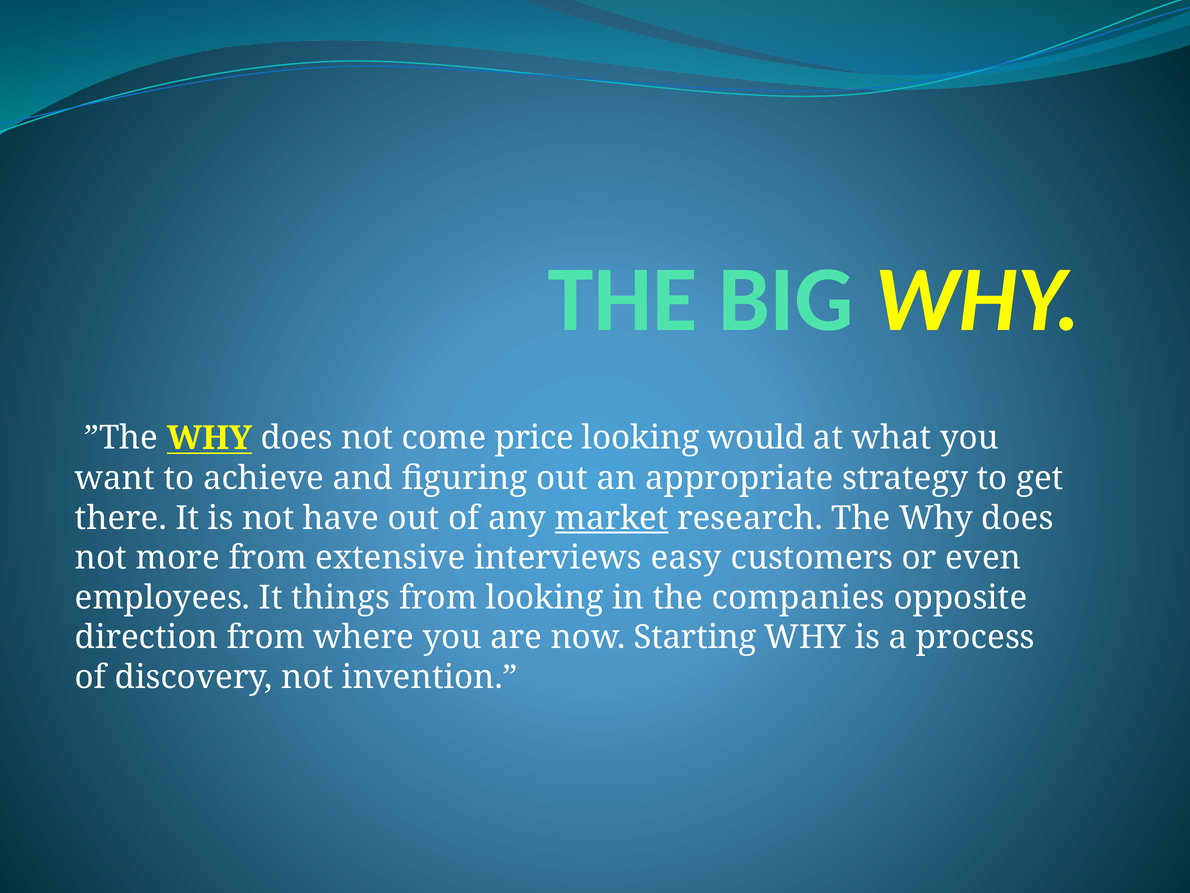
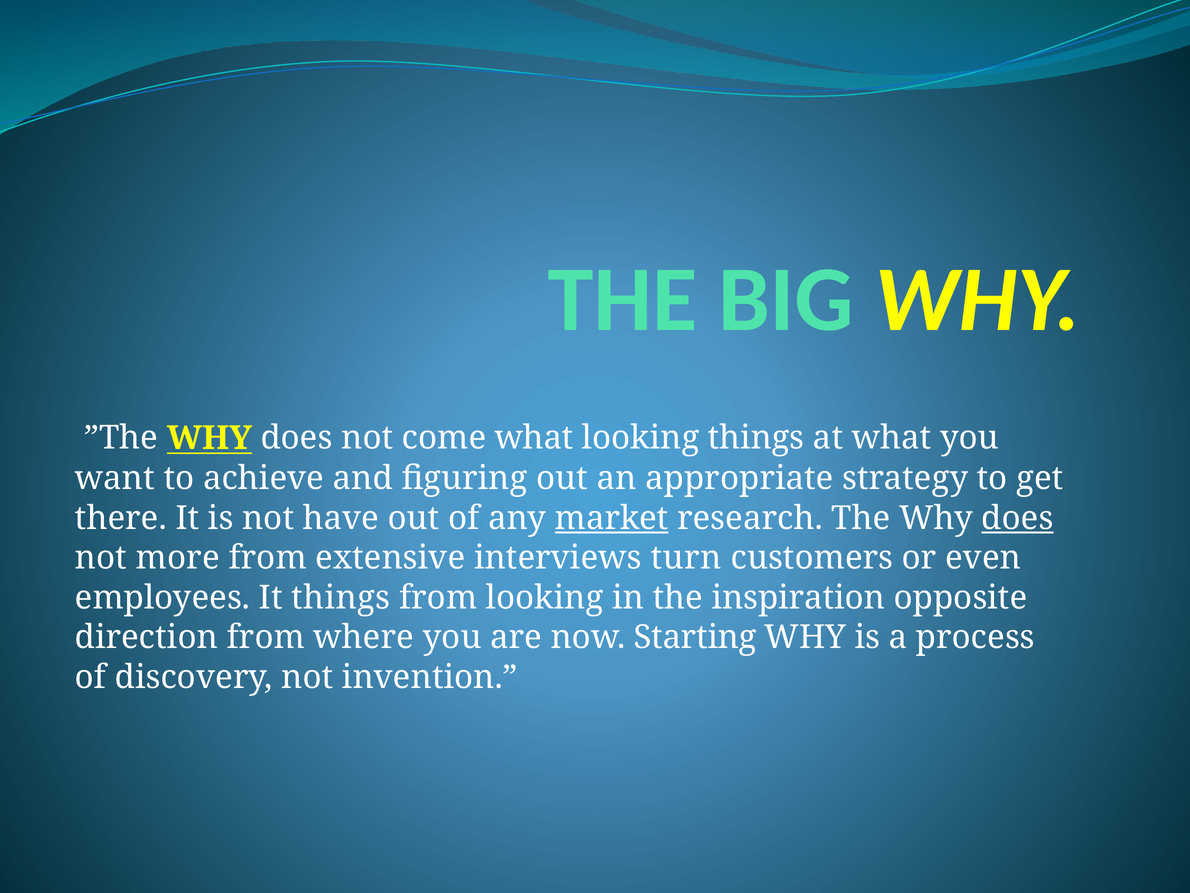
come price: price -> what
looking would: would -> things
does at (1018, 518) underline: none -> present
easy: easy -> turn
companies: companies -> inspiration
